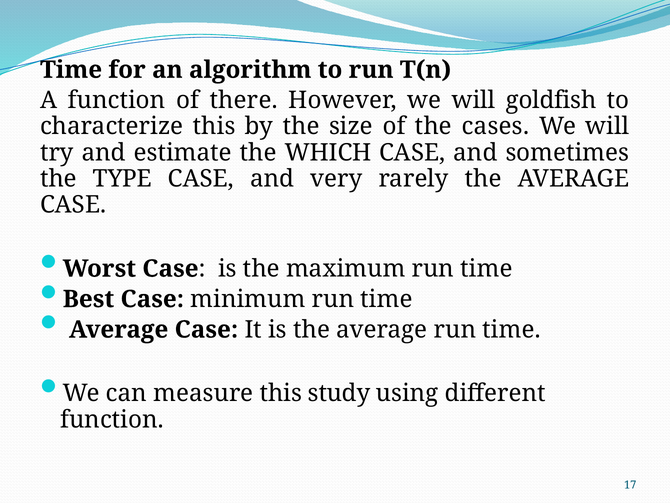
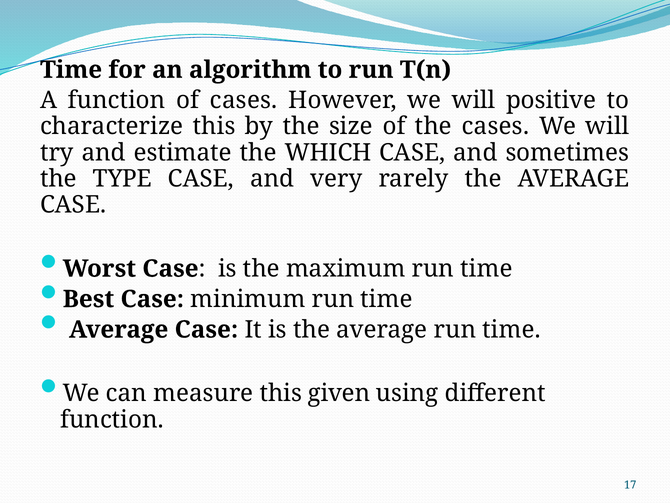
of there: there -> cases
goldfish: goldfish -> positive
study: study -> given
